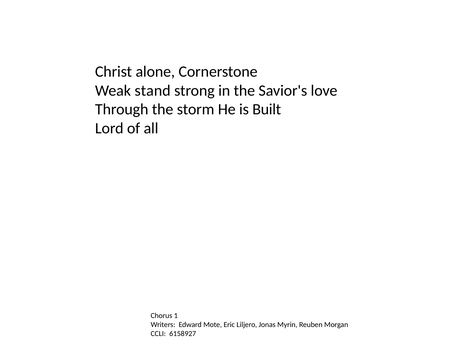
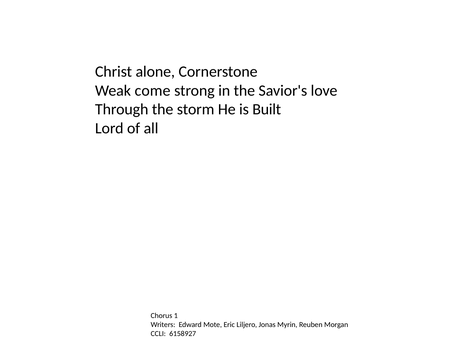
stand: stand -> come
